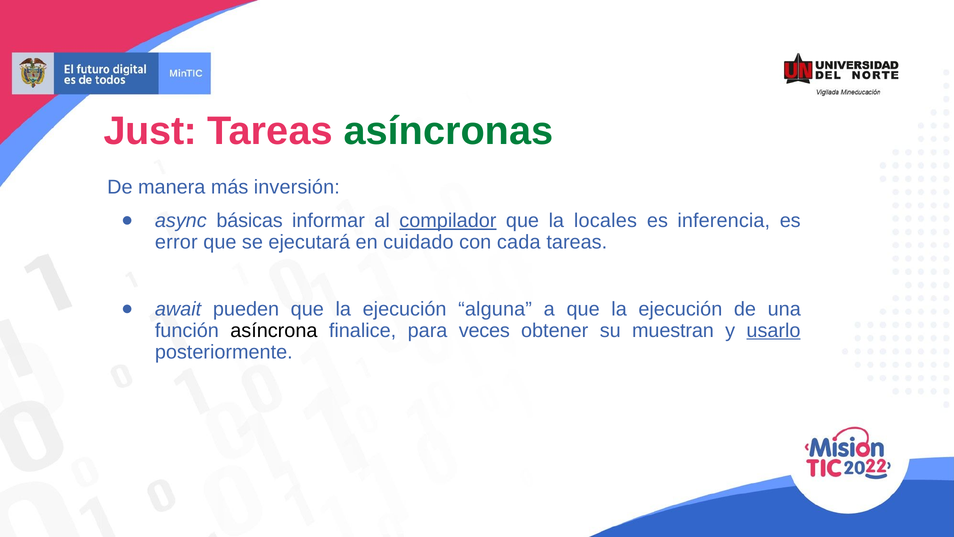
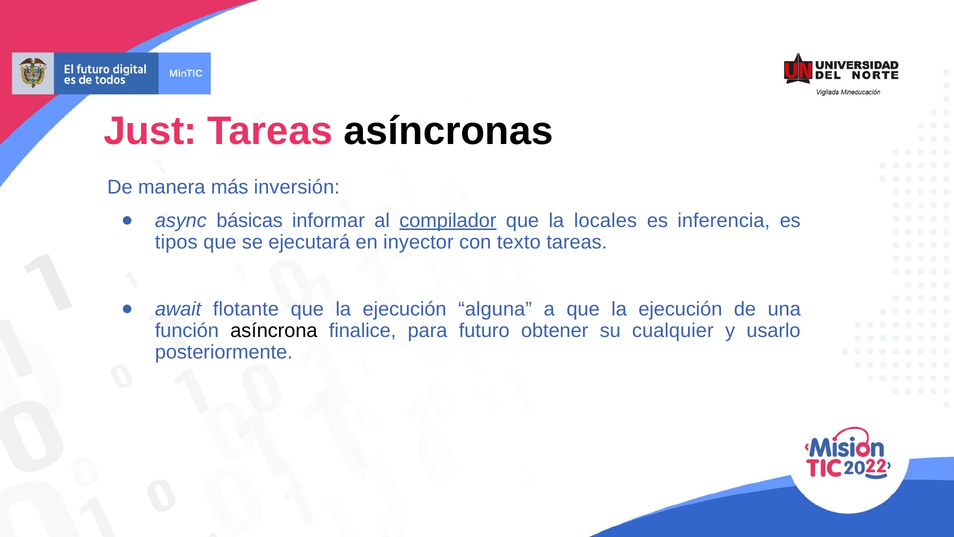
asíncronas colour: green -> black
error: error -> tipos
cuidado: cuidado -> inyector
cada: cada -> texto
pueden: pueden -> flotante
veces: veces -> futuro
muestran: muestran -> cualquier
usarlo underline: present -> none
